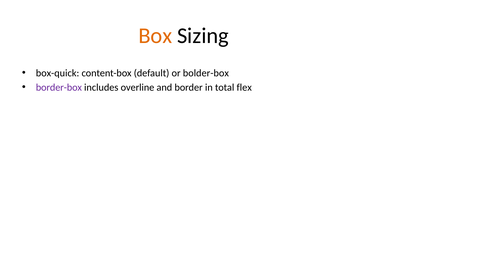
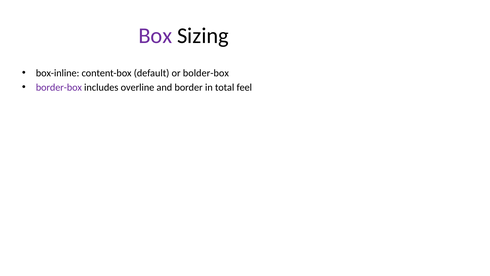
Box colour: orange -> purple
box-quick: box-quick -> box-inline
flex: flex -> feel
